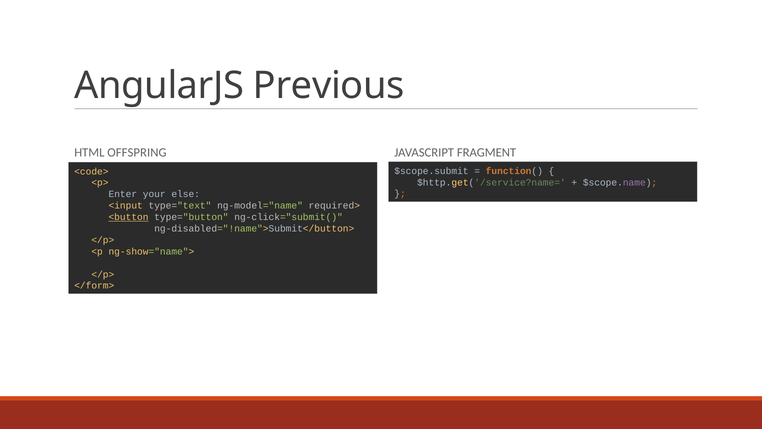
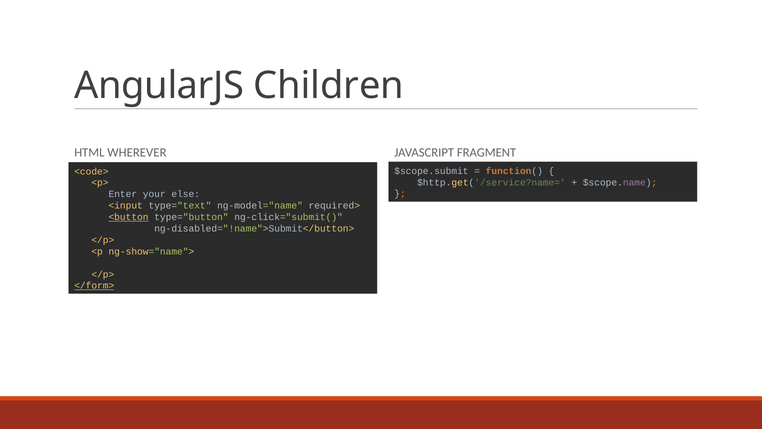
Previous: Previous -> Children
OFFSPRING: OFFSPRING -> WHEREVER
</form> underline: none -> present
